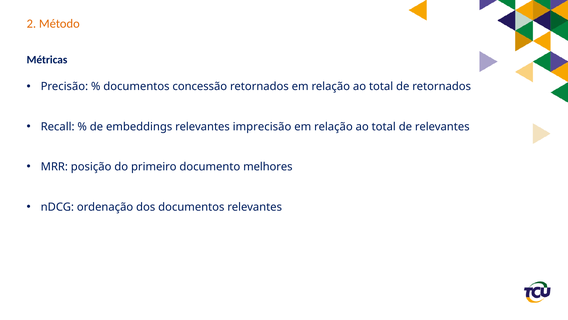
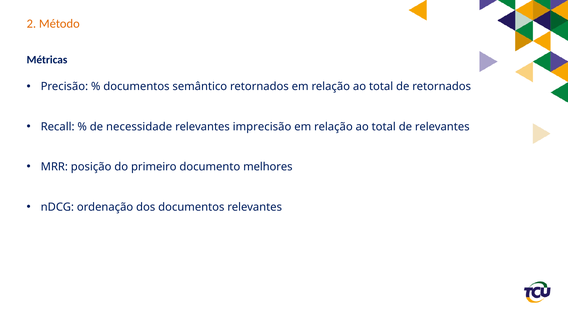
concessão: concessão -> semântico
embeddings: embeddings -> necessidade
